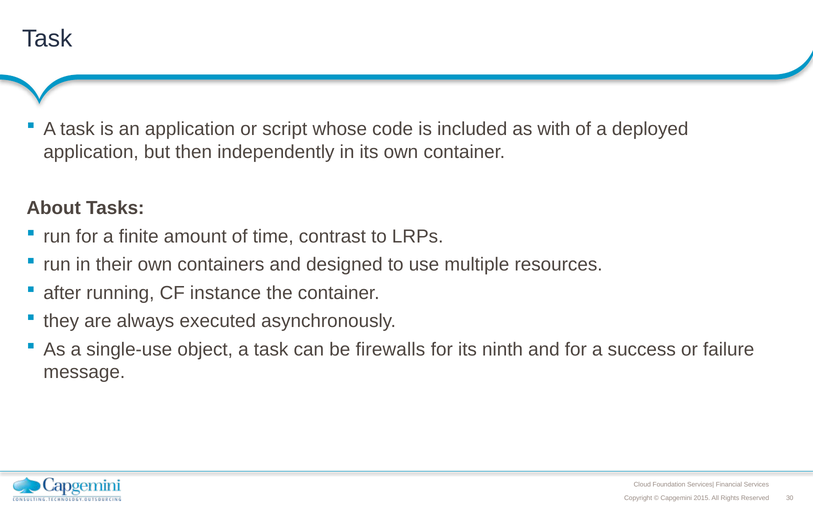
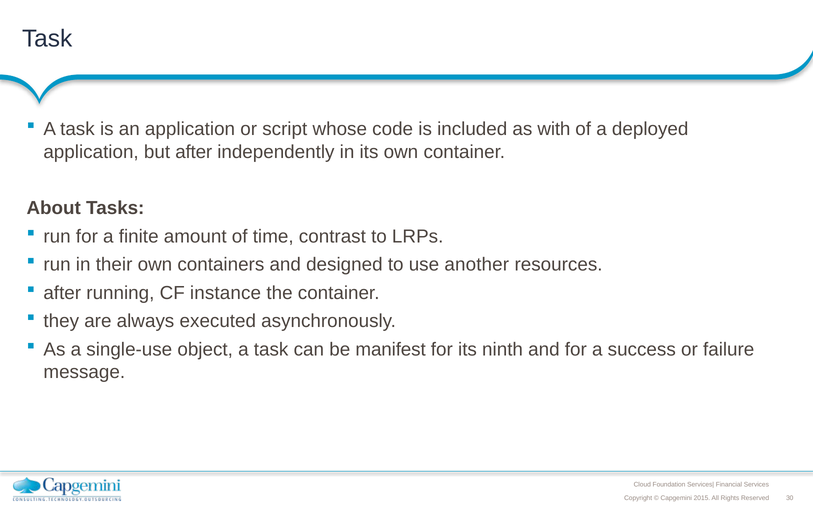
but then: then -> after
multiple: multiple -> another
firewalls: firewalls -> manifest
